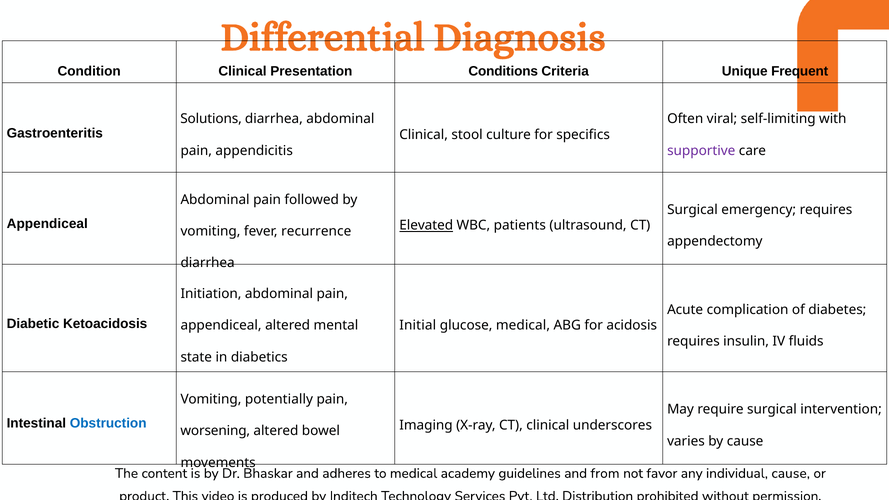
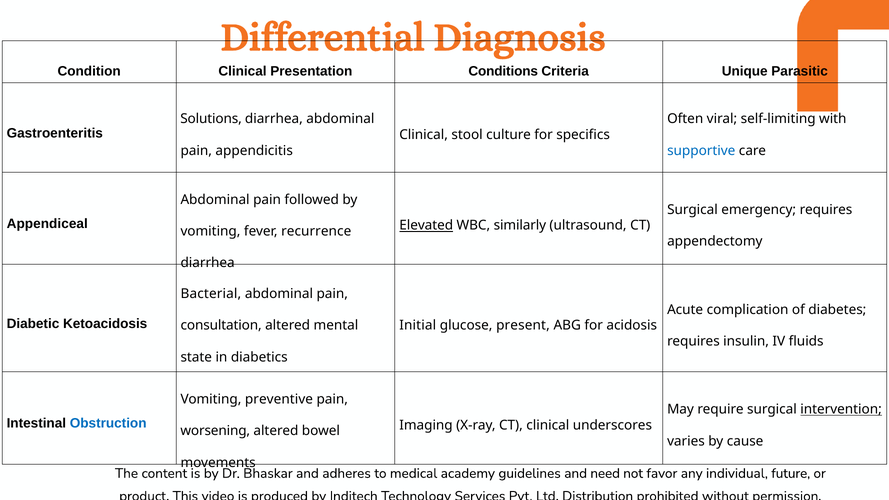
Frequent: Frequent -> Parasitic
supportive colour: purple -> blue
patients: patients -> similarly
Initiation: Initiation -> Bacterial
appendiceal at (221, 325): appendiceal -> consultation
glucose medical: medical -> present
potentially: potentially -> preventive
intervention underline: none -> present
from: from -> need
individual cause: cause -> future
